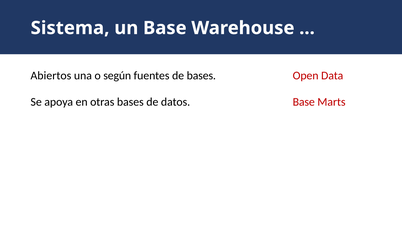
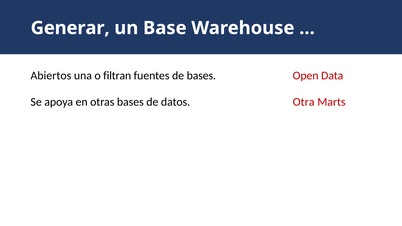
Sistema: Sistema -> Generar
según: según -> filtran
datos Base: Base -> Otra
